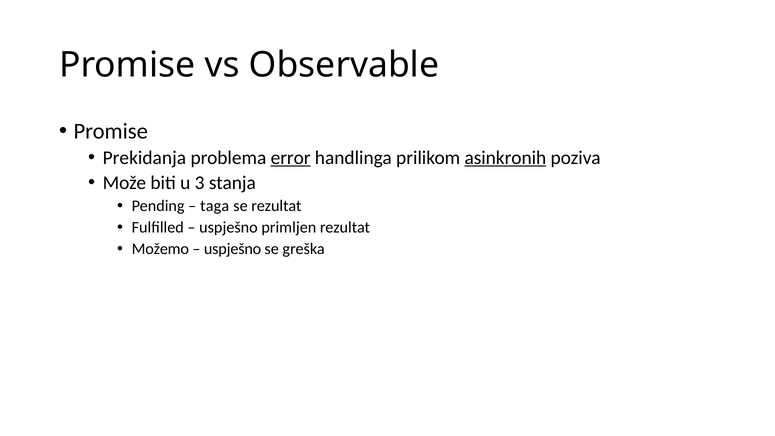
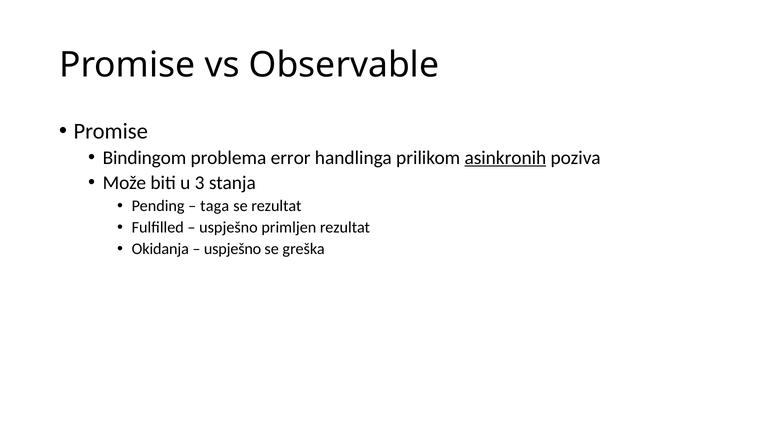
Prekidanja: Prekidanja -> Bindingom
error underline: present -> none
Možemo: Možemo -> Okidanja
